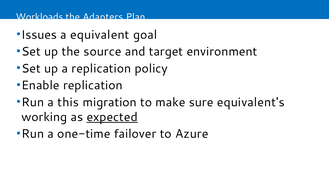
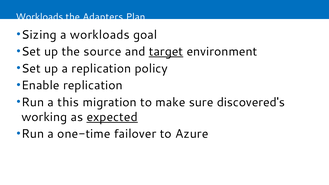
Issues: Issues -> Sizing
a equivalent: equivalent -> workloads
target underline: none -> present
equivalent's: equivalent's -> discovered's
